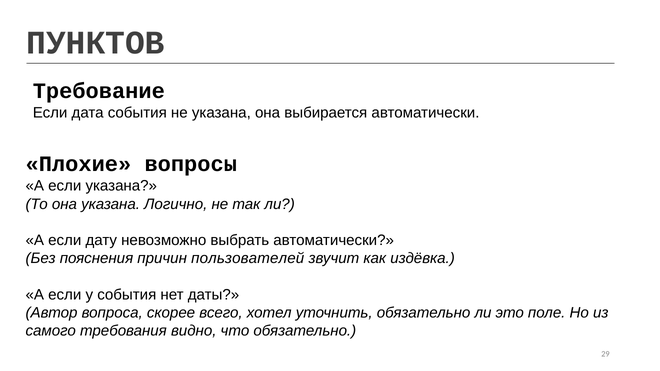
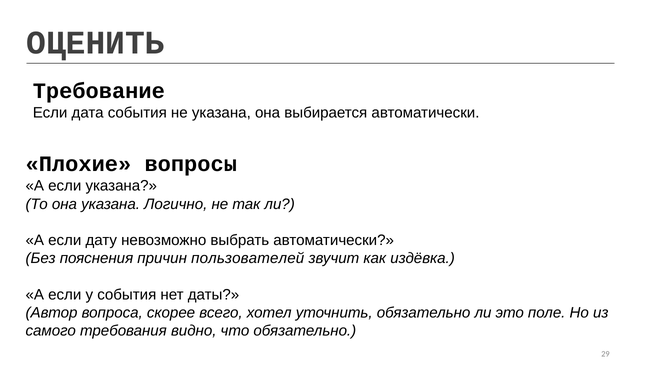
ПУНКТОВ: ПУНКТОВ -> ОЦЕНИТЬ
